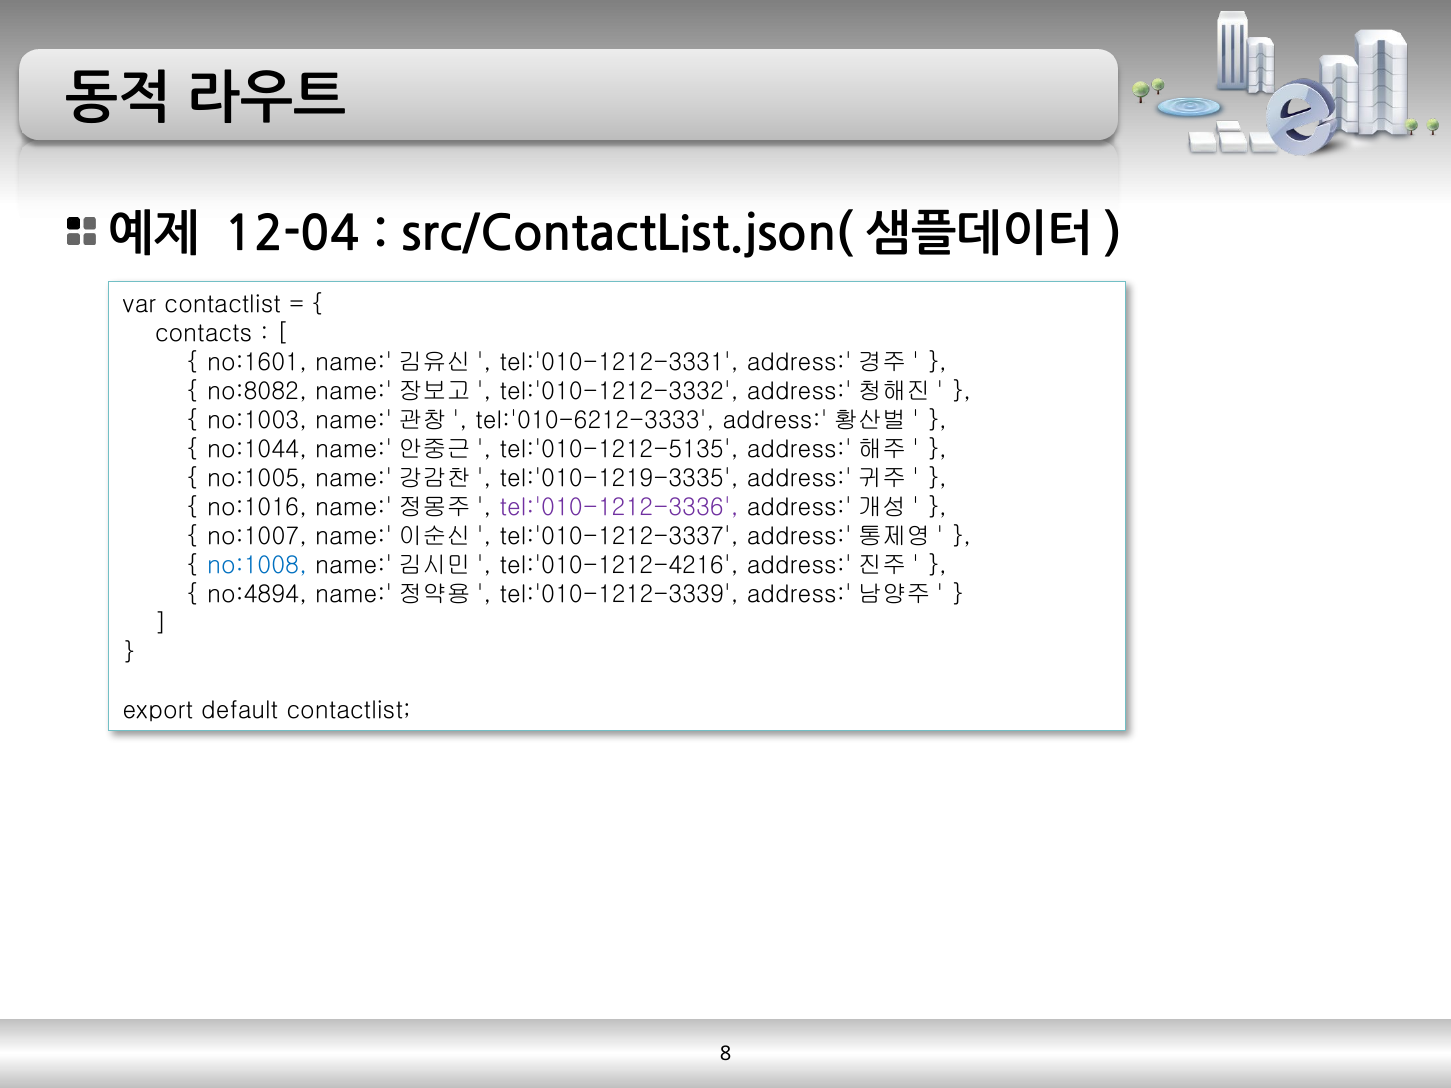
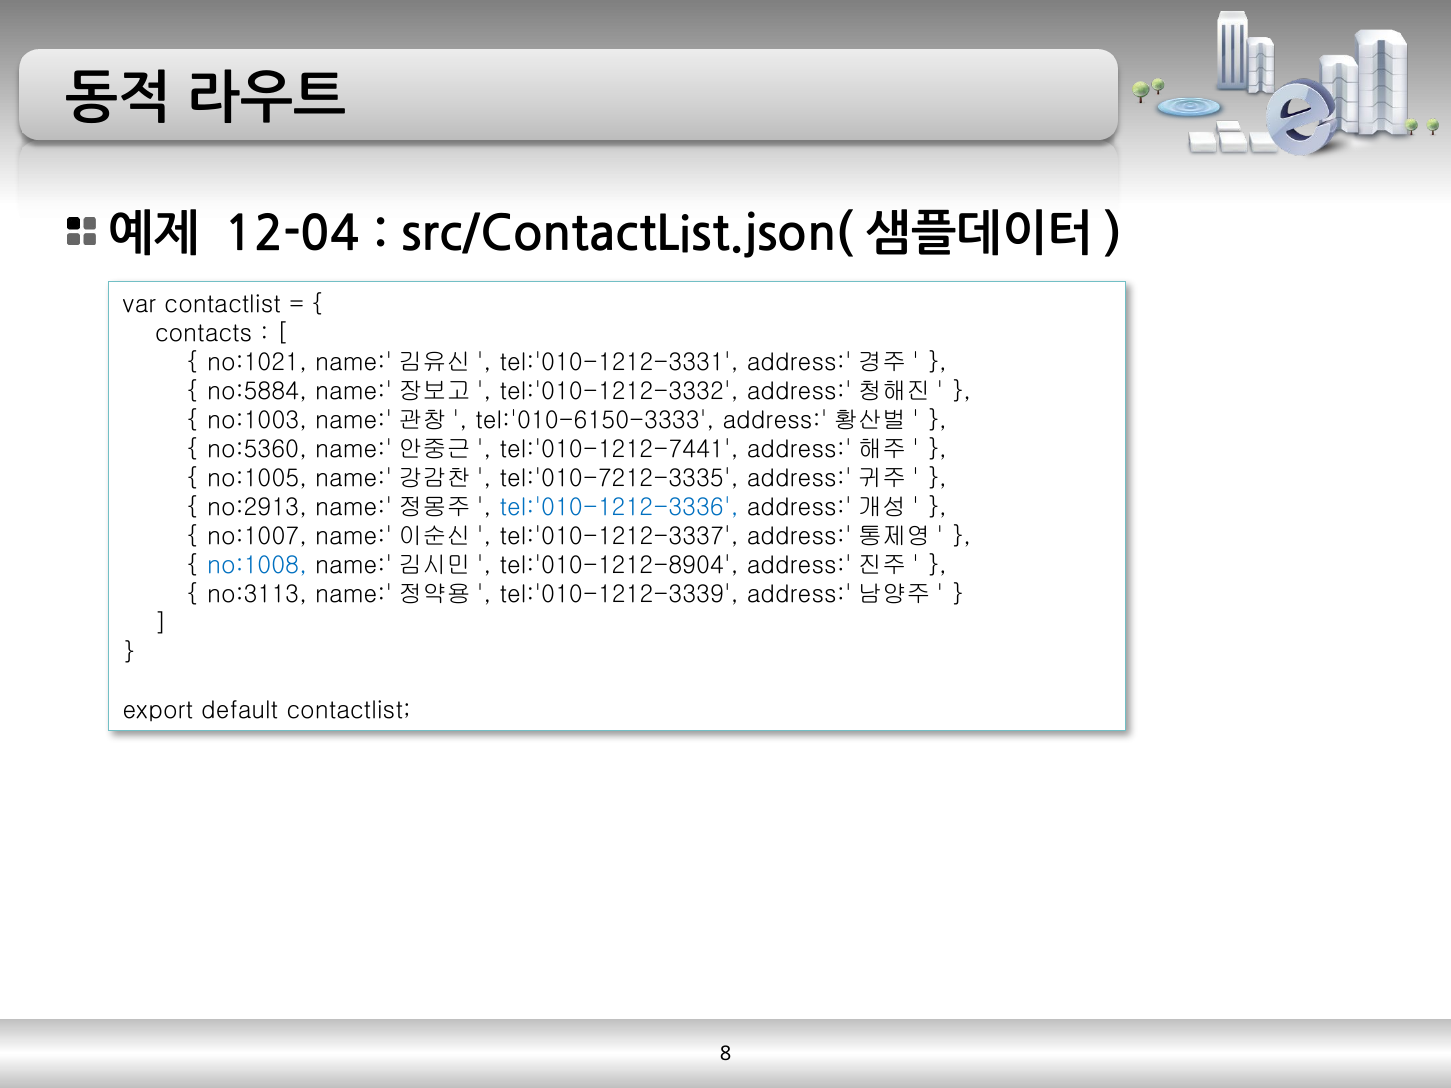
no:1601: no:1601 -> no:1021
no:8082: no:8082 -> no:5884
tel:'010-6212-3333: tel:'010-6212-3333 -> tel:'010-6150-3333
no:1044: no:1044 -> no:5360
tel:'010-1212-5135: tel:'010-1212-5135 -> tel:'010-1212-7441
tel:'010-1219-3335: tel:'010-1219-3335 -> tel:'010-7212-3335
no:1016: no:1016 -> no:2913
tel:'010-1212-3336 colour: purple -> blue
tel:'010-1212-4216: tel:'010-1212-4216 -> tel:'010-1212-8904
no:4894: no:4894 -> no:3113
